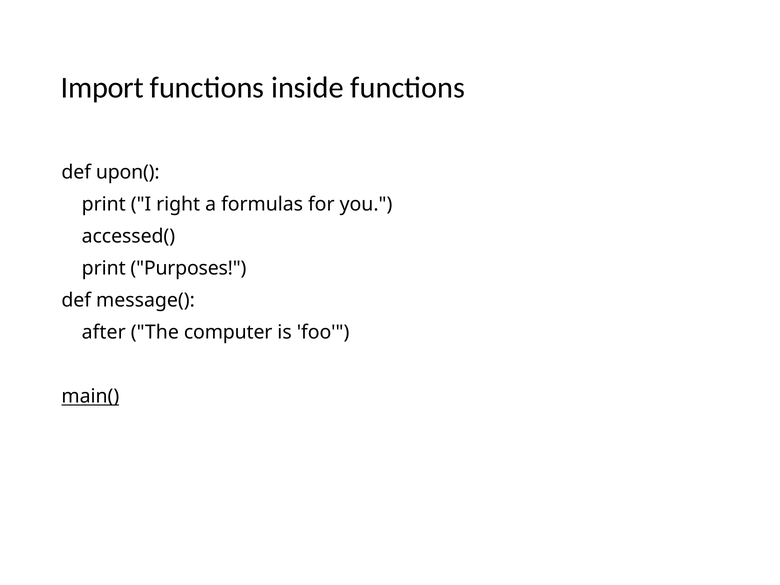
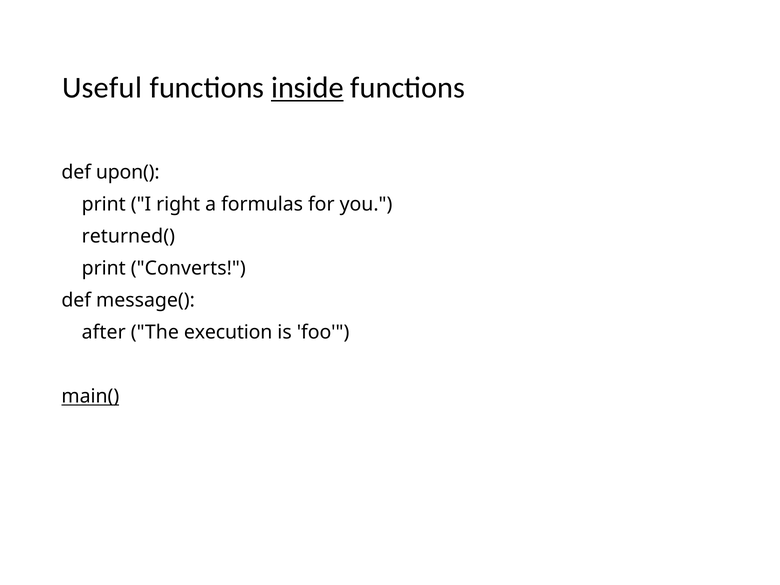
Import: Import -> Useful
inside underline: none -> present
accessed(: accessed( -> returned(
Purposes: Purposes -> Converts
computer: computer -> execution
